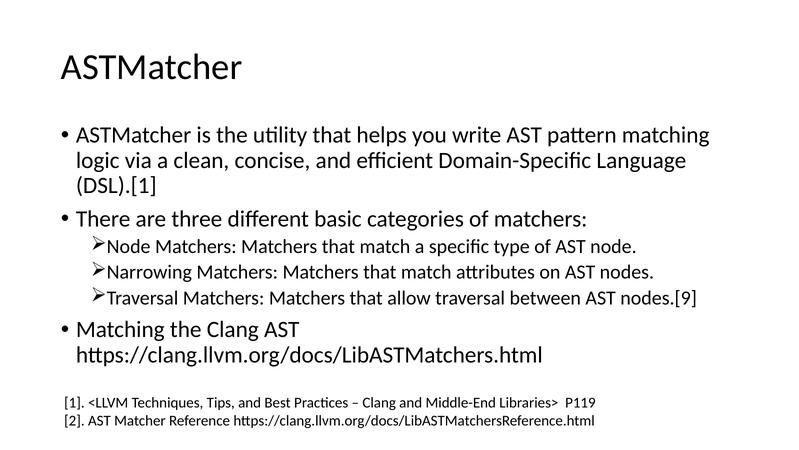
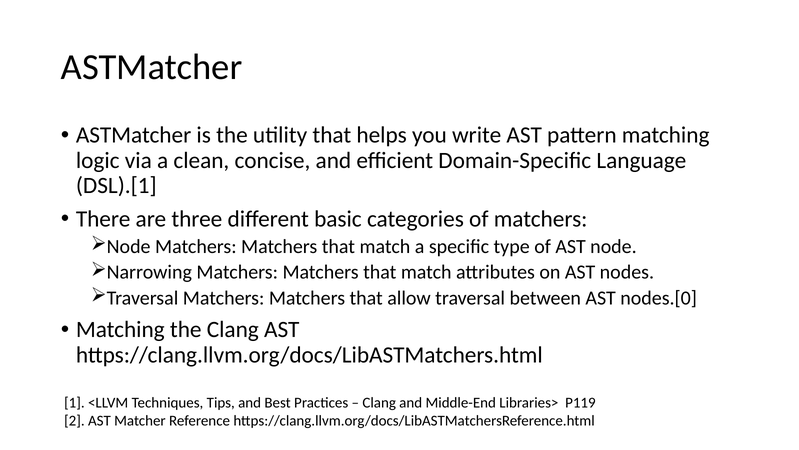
nodes.[9: nodes.[9 -> nodes.[0
